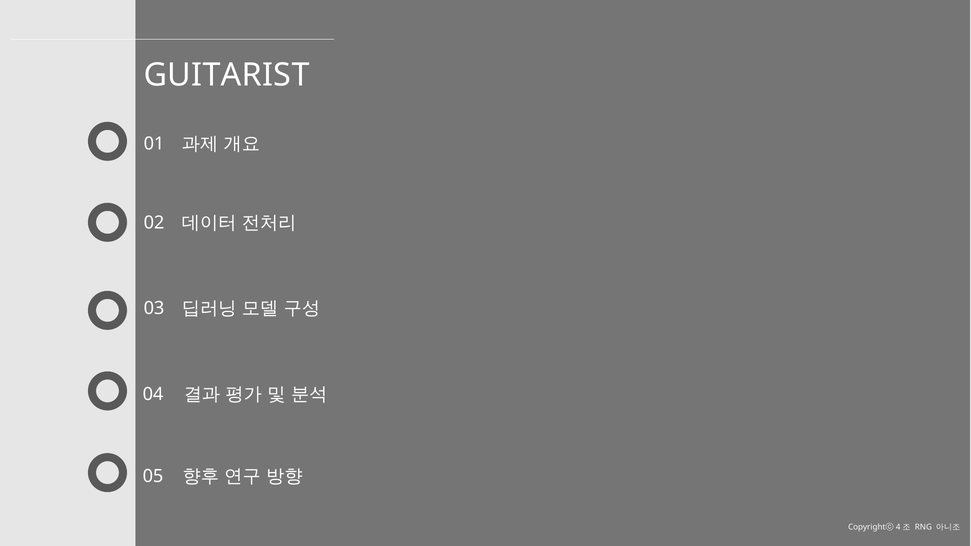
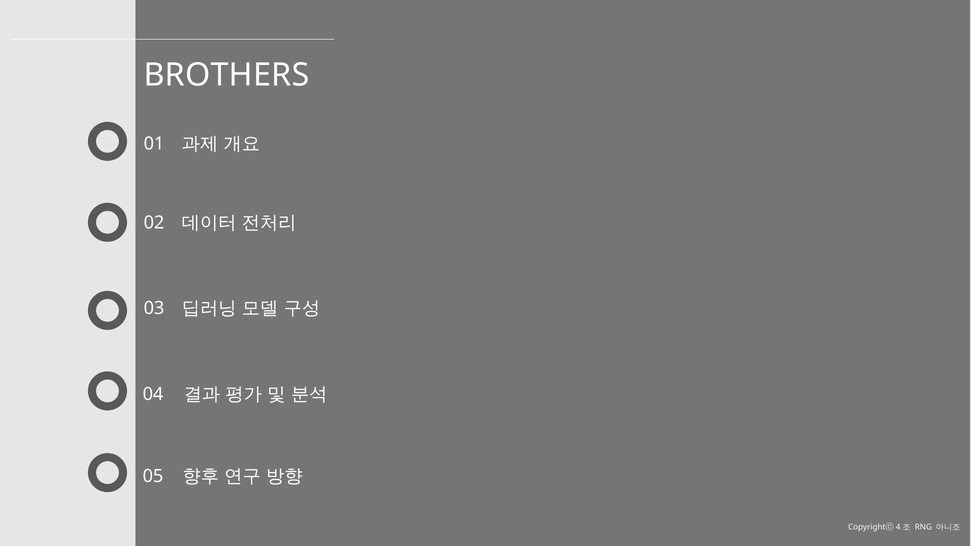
GUITARIST: GUITARIST -> BROTHERS
